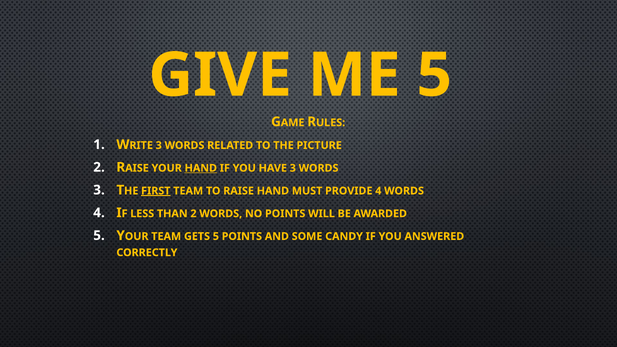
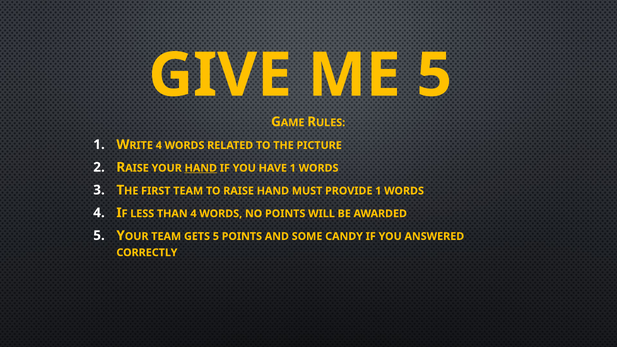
3 at (159, 145): 3 -> 4
HAVE 3: 3 -> 1
FIRST underline: present -> none
PROVIDE 4: 4 -> 1
THAN 2: 2 -> 4
